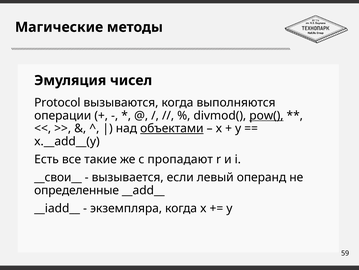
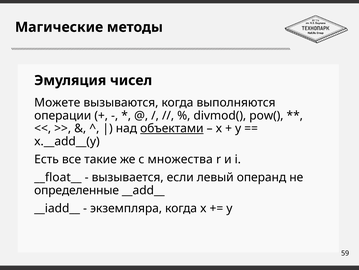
Protocol: Protocol -> Можете
pow( underline: present -> none
пропадают: пропадают -> множества
__свои__: __свои__ -> __float__
